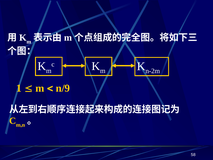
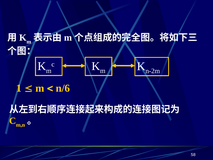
n/9: n/9 -> n/6
